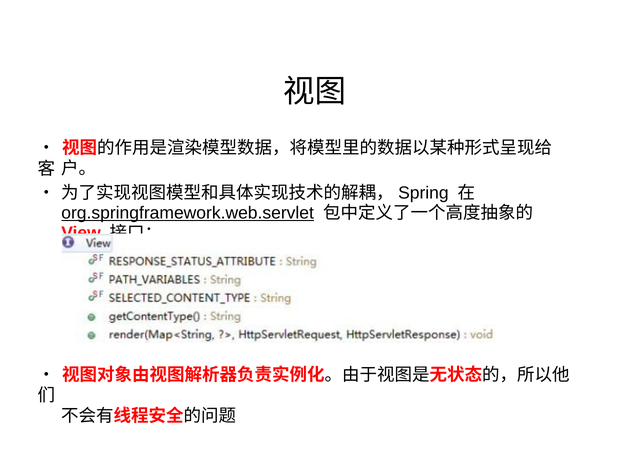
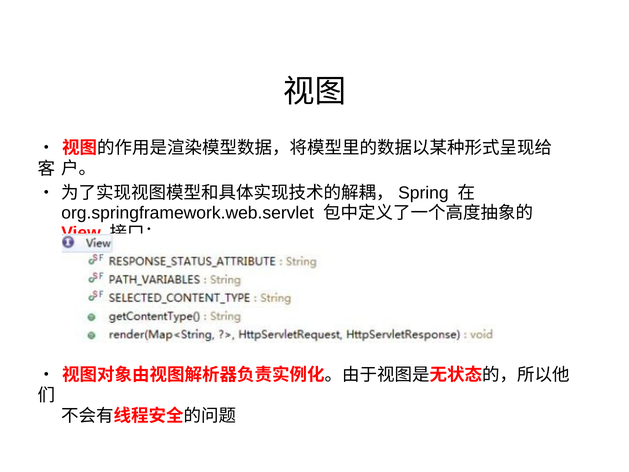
org.springframework.web.servlet underline: present -> none
